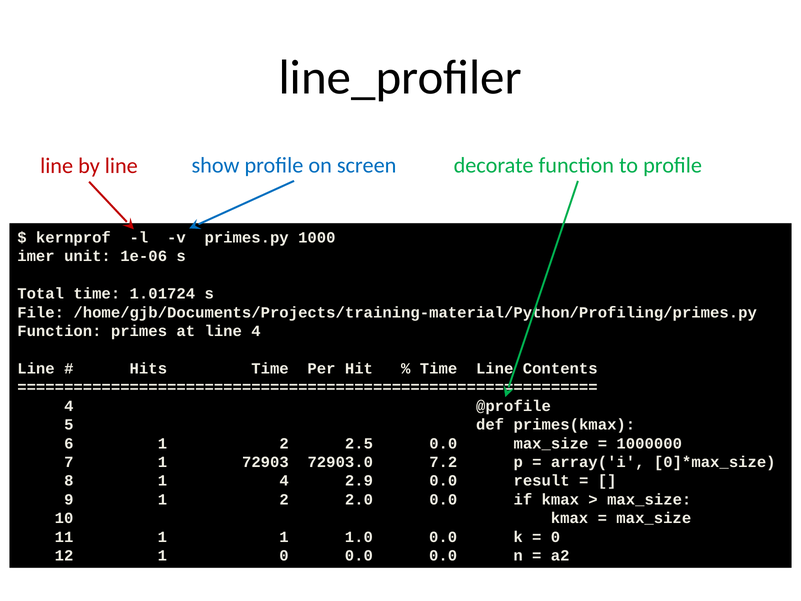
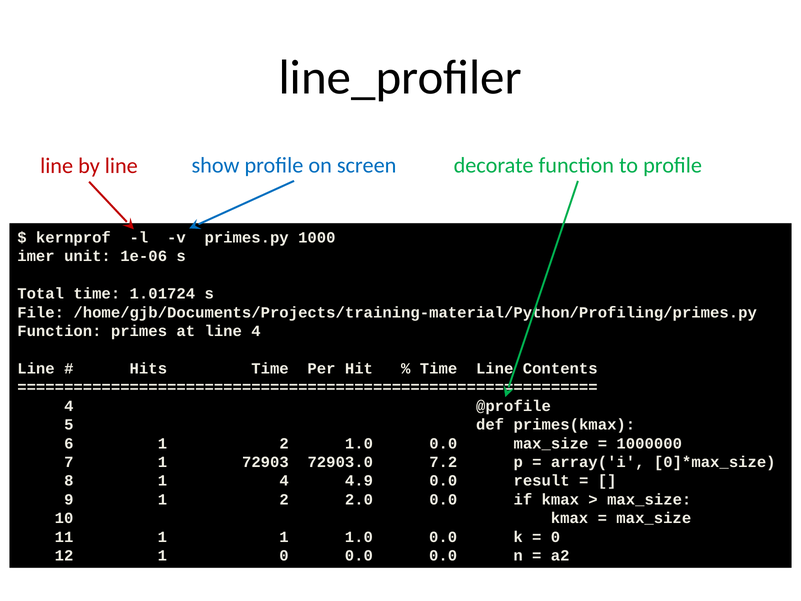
2 2.5: 2.5 -> 1.0
2.9: 2.9 -> 4.9
